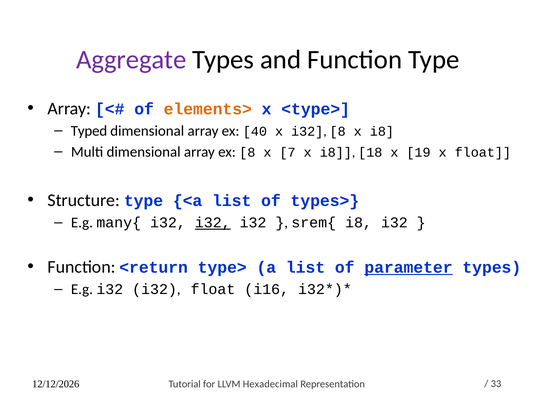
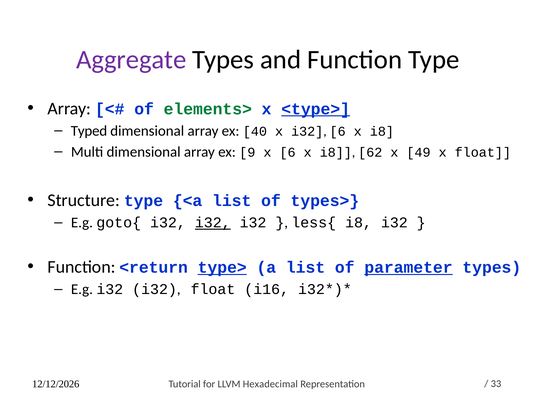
elements> colour: orange -> green
<type> underline: none -> present
i32 8: 8 -> 6
ex 8: 8 -> 9
x 7: 7 -> 6
18: 18 -> 62
19: 19 -> 49
many{: many{ -> goto{
srem{: srem{ -> less{
type> underline: none -> present
